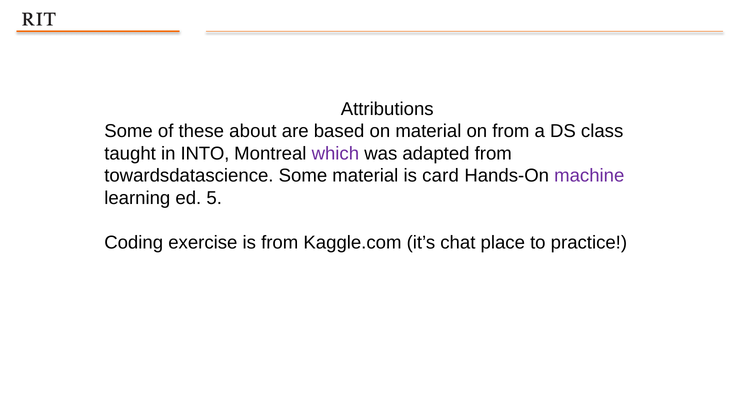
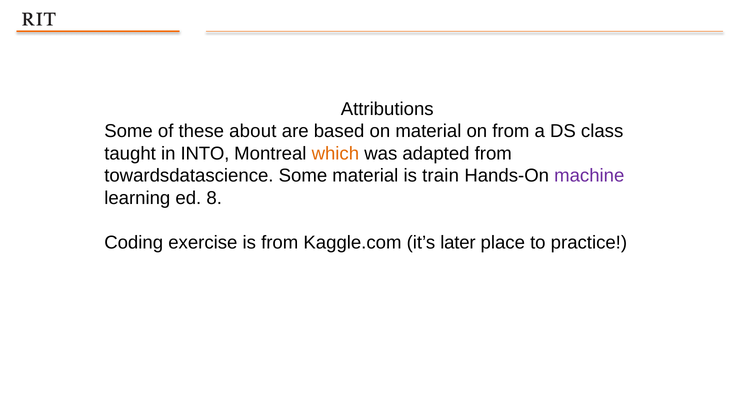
which colour: purple -> orange
card: card -> train
5: 5 -> 8
chat: chat -> later
